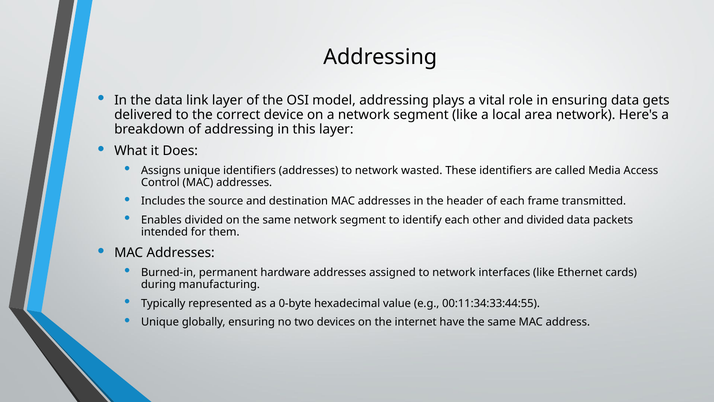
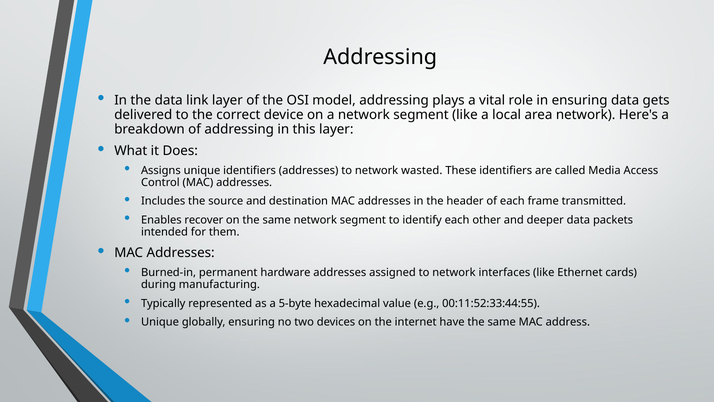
Enables divided: divided -> recover
and divided: divided -> deeper
0-byte: 0-byte -> 5-byte
00:11:34:33:44:55: 00:11:34:33:44:55 -> 00:11:52:33:44:55
